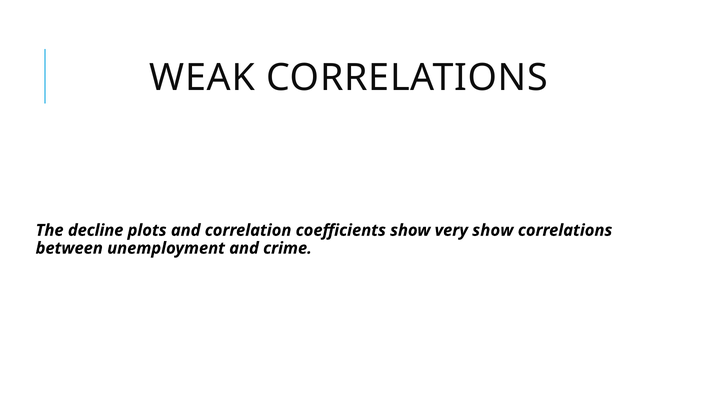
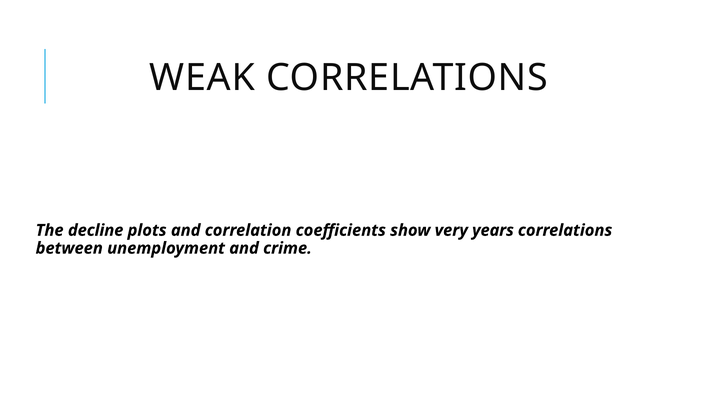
very show: show -> years
